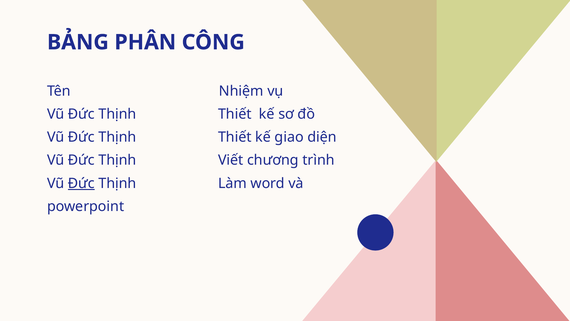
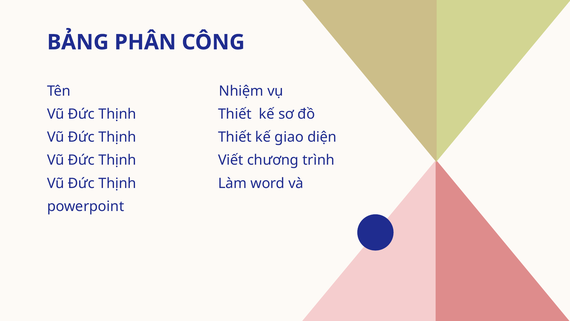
Đức at (81, 183) underline: present -> none
